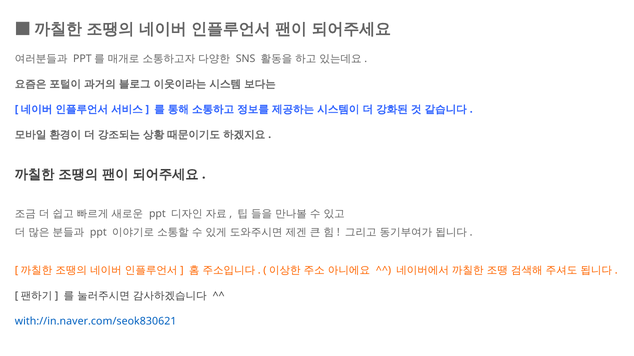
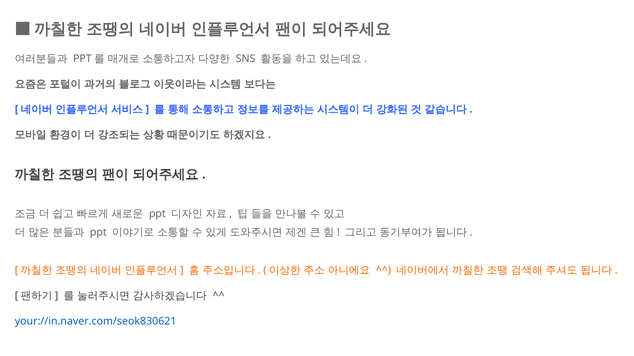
with://in.naver.com/seok830621: with://in.naver.com/seok830621 -> your://in.naver.com/seok830621
